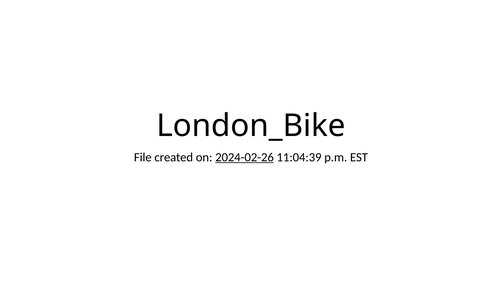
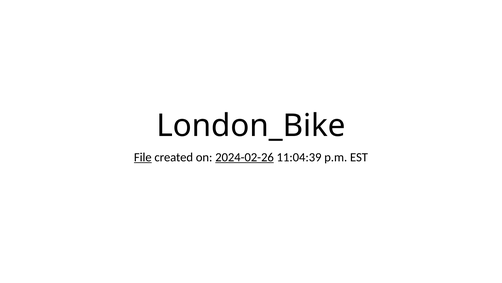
File underline: none -> present
